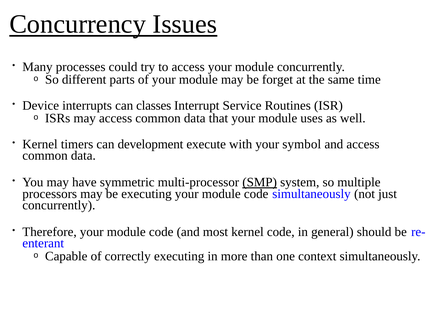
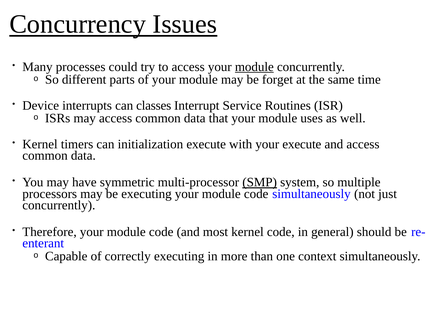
module at (254, 67) underline: none -> present
development: development -> initialization
your symbol: symbol -> execute
